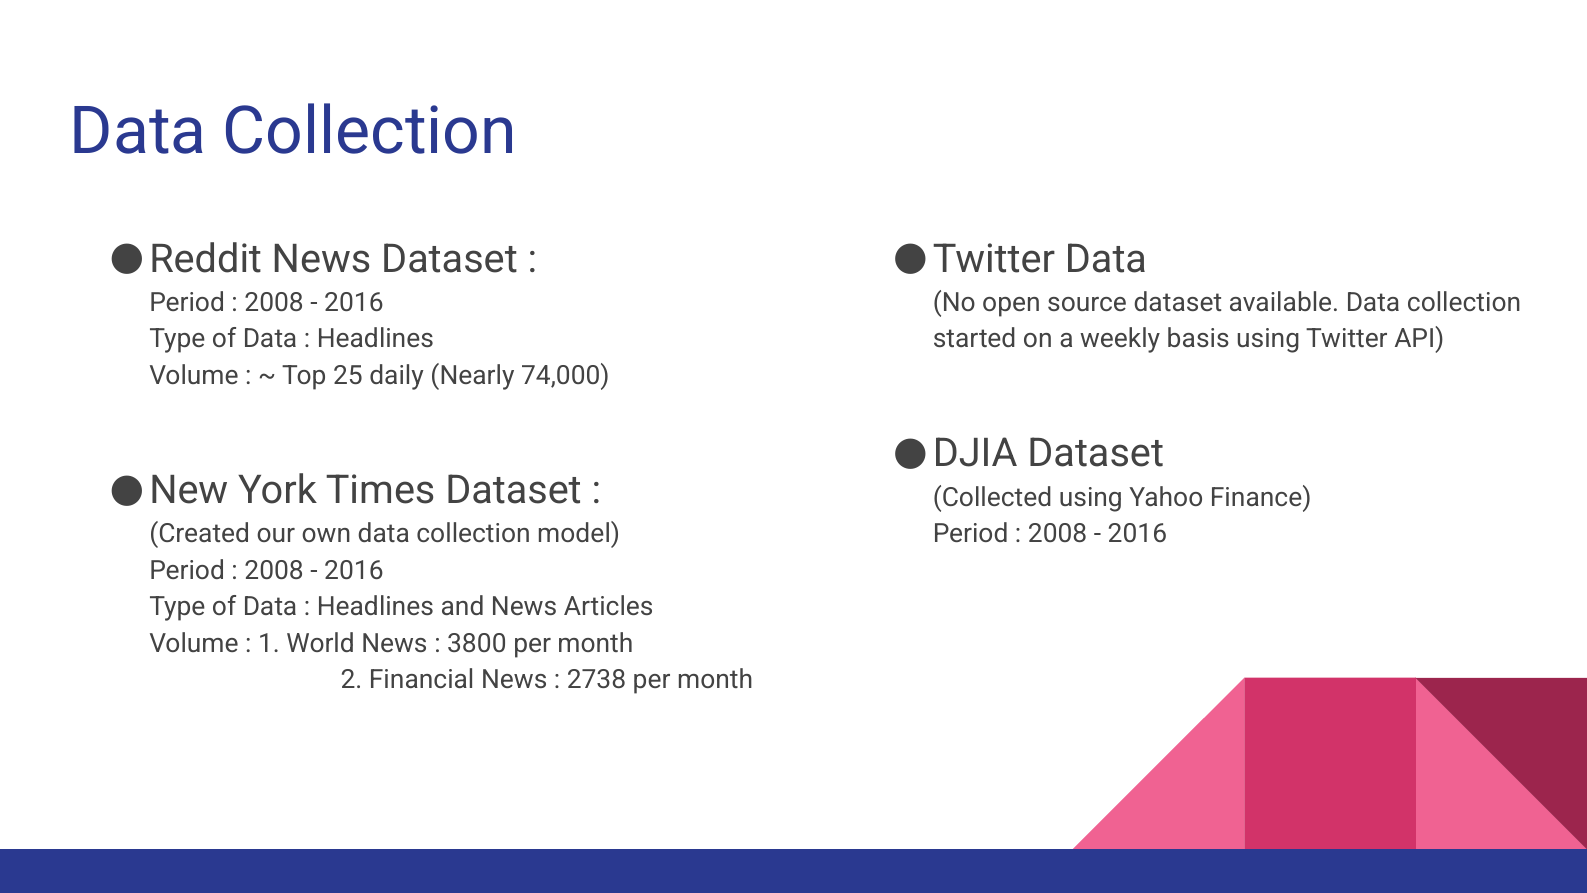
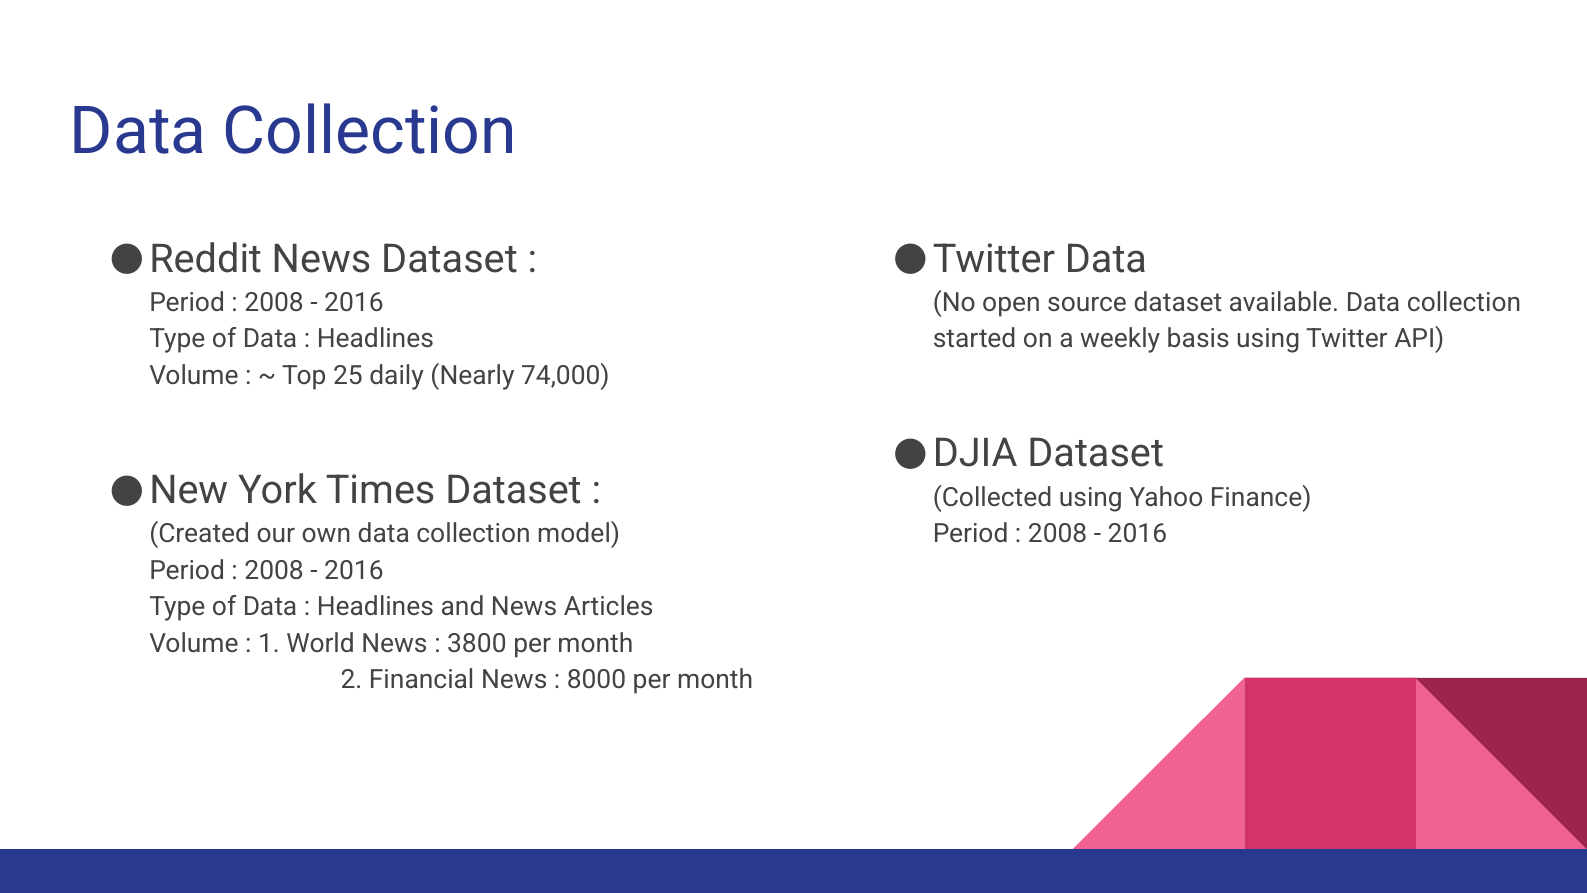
2738: 2738 -> 8000
